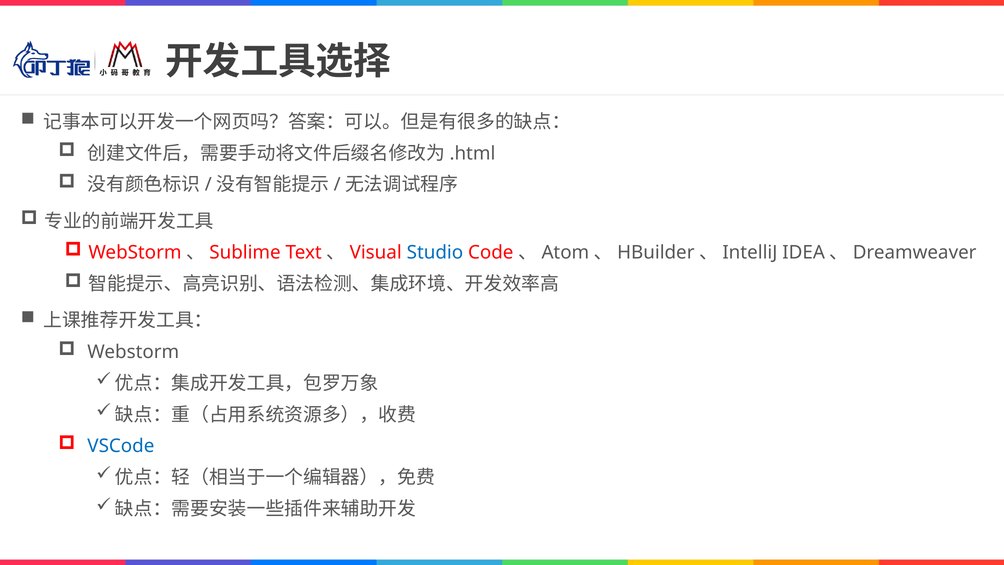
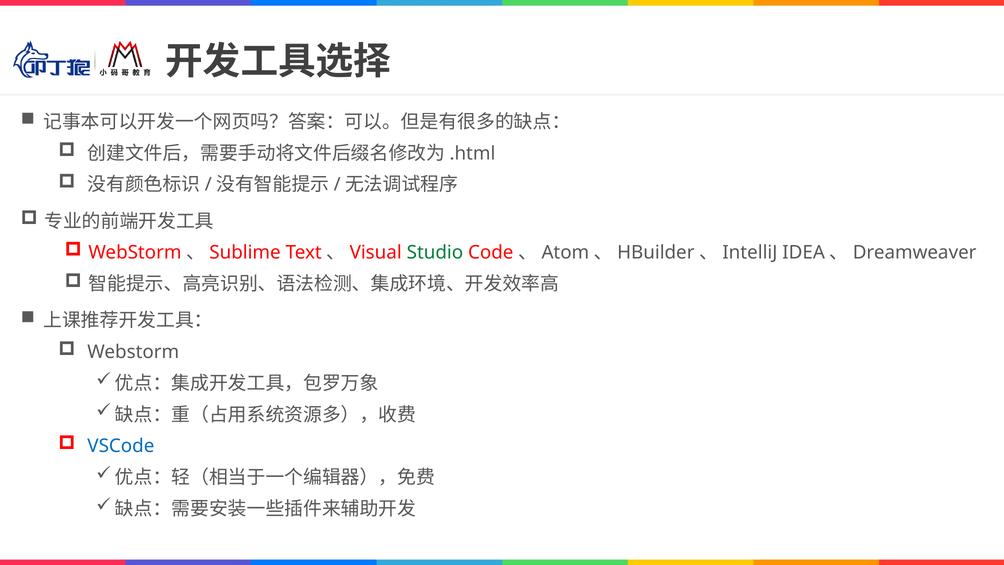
Studio colour: blue -> green
